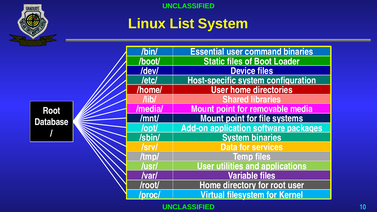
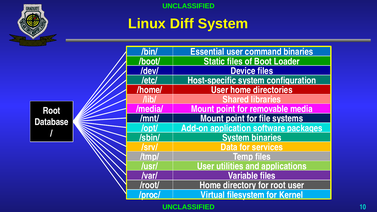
List: List -> Diff
